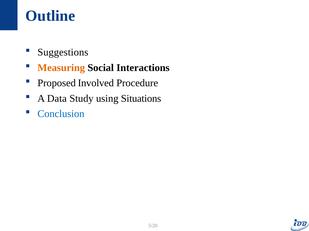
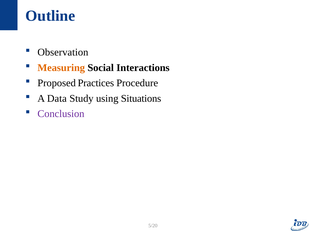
Suggestions: Suggestions -> Observation
Involved: Involved -> Practices
Conclusion colour: blue -> purple
